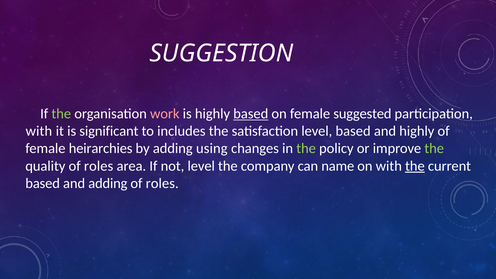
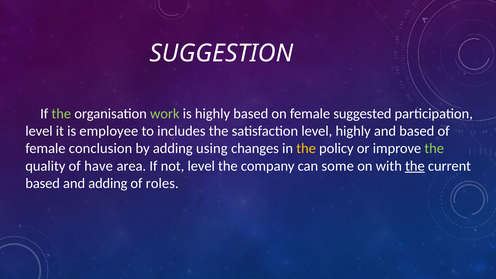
work colour: pink -> light green
based at (251, 114) underline: present -> none
with at (39, 131): with -> level
significant: significant -> employee
level based: based -> highly
and highly: highly -> based
heirarchies: heirarchies -> conclusion
the at (306, 149) colour: light green -> yellow
quality of roles: roles -> have
name: name -> some
